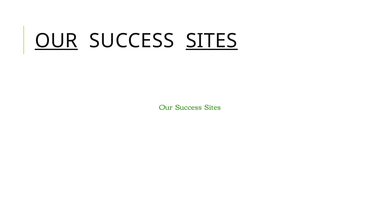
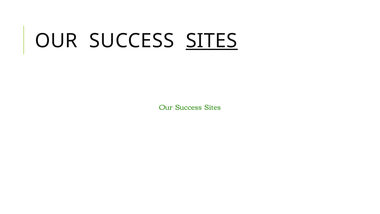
OUR at (56, 41) underline: present -> none
